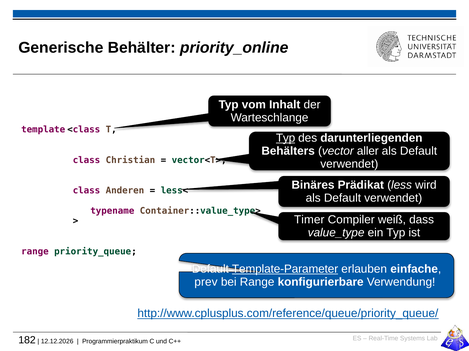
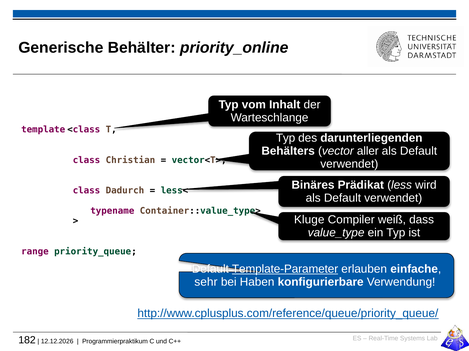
Typ at (286, 138) underline: present -> none
Anderen: Anderen -> Dadurch
Timer: Timer -> Kluge
prev: prev -> sehr
bei Range: Range -> Haben
